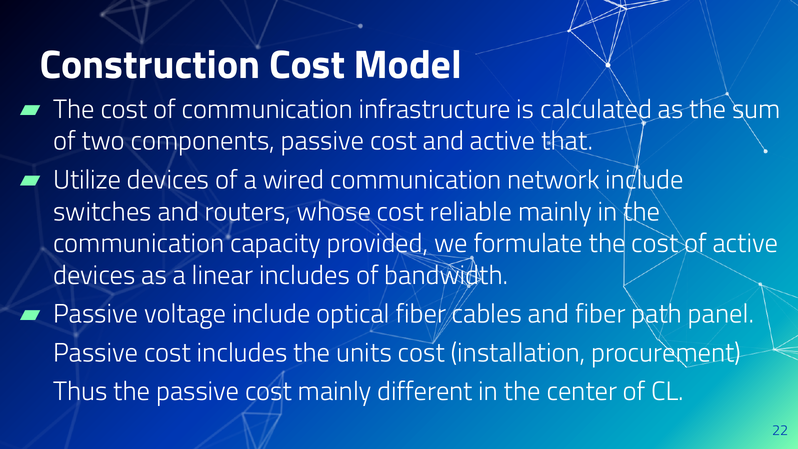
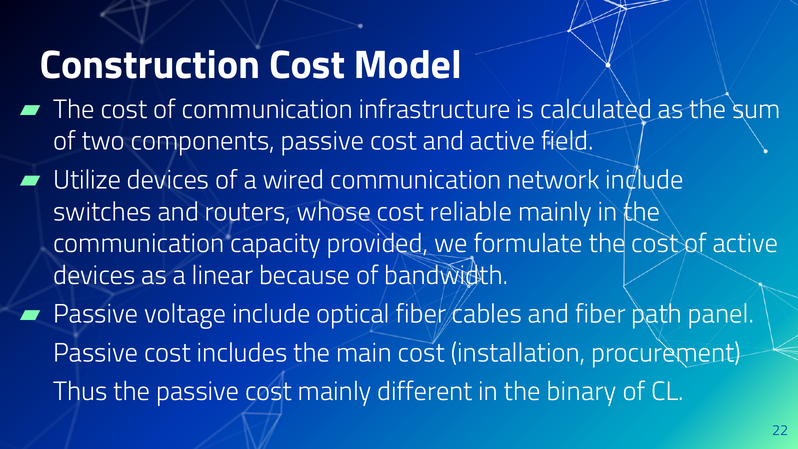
that: that -> field
linear includes: includes -> because
units: units -> main
center: center -> binary
